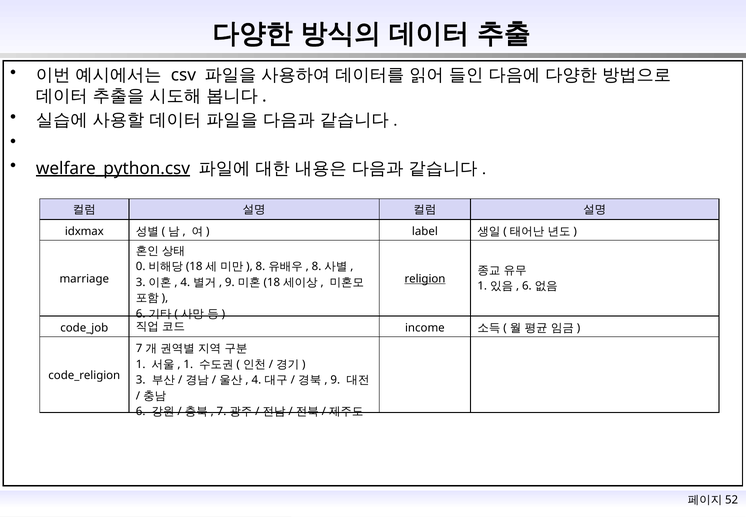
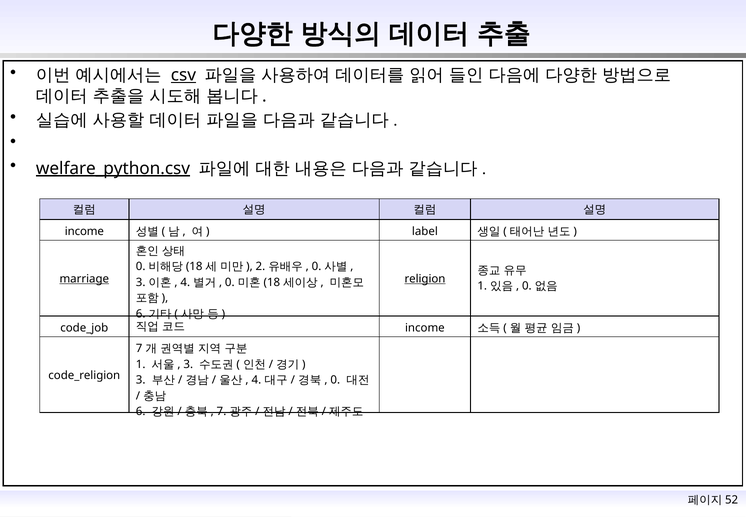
csv underline: none -> present
idxmax at (84, 231): idxmax -> income
8 at (260, 266): 8 -> 2
8 at (317, 266): 8 -> 0
marriage underline: none -> present
9 at (230, 282): 9 -> 0
6 at (527, 286): 6 -> 0
1 at (188, 364): 1 -> 3
9 at (335, 380): 9 -> 0
